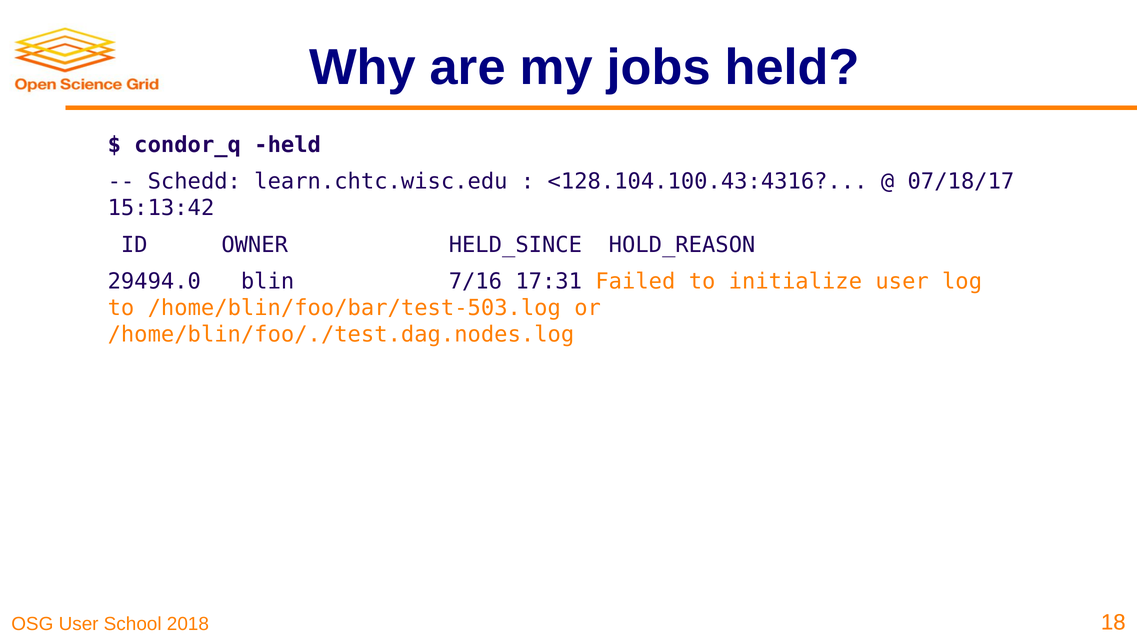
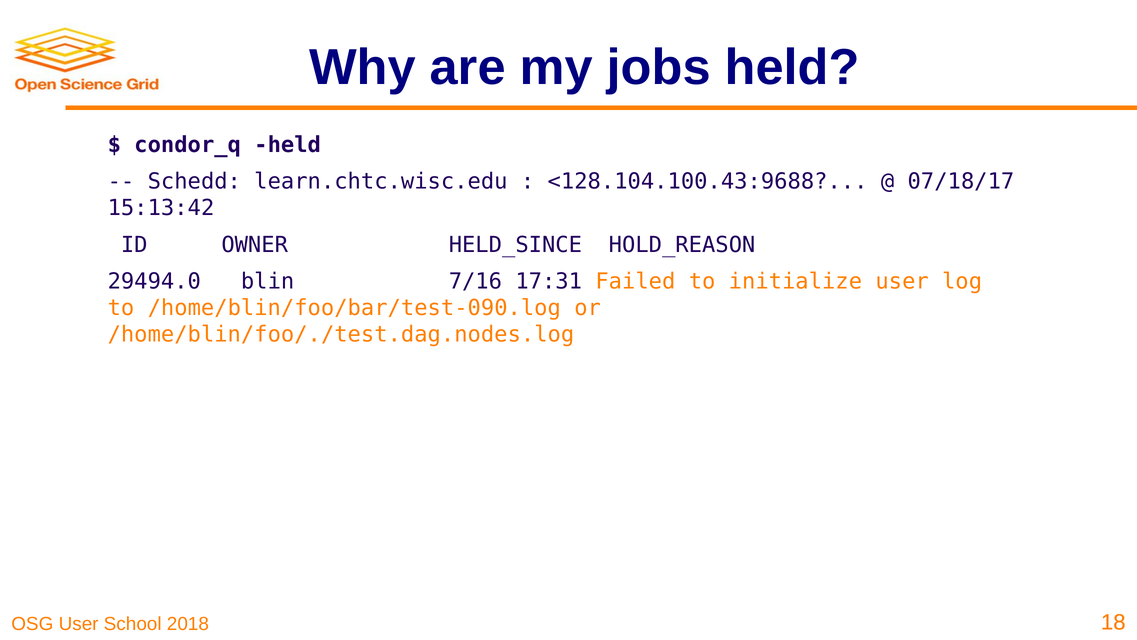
<128.104.100.43:4316: <128.104.100.43:4316 -> <128.104.100.43:9688
/home/blin/foo/bar/test-503.log: /home/blin/foo/bar/test-503.log -> /home/blin/foo/bar/test-090.log
